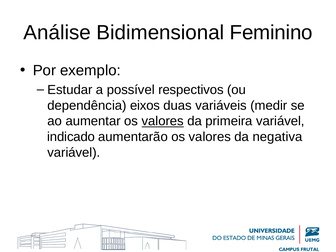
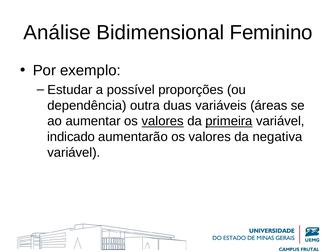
respectivos: respectivos -> proporções
eixos: eixos -> outra
medir: medir -> áreas
primeira underline: none -> present
